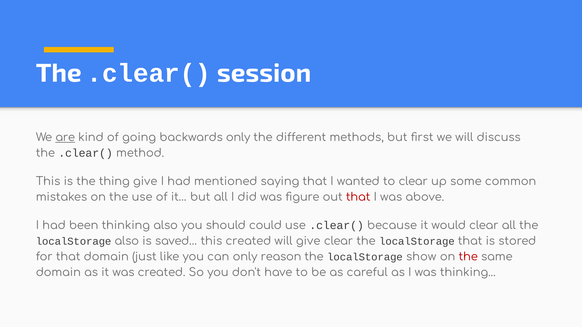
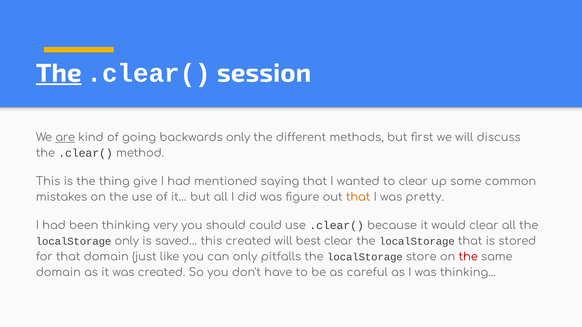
The at (59, 73) underline: none -> present
that at (358, 197) colour: red -> orange
above: above -> pretty
thinking also: also -> very
localStorage also: also -> only
will give: give -> best
reason: reason -> pitfalls
show: show -> store
